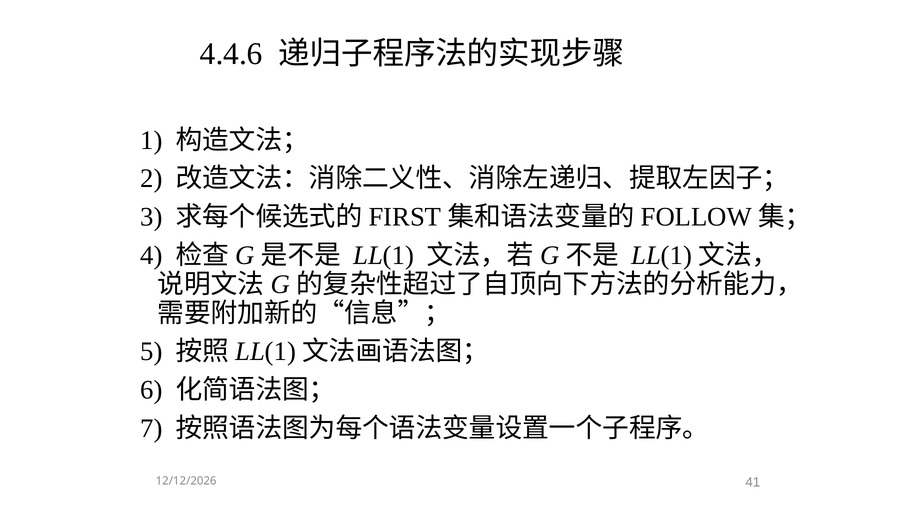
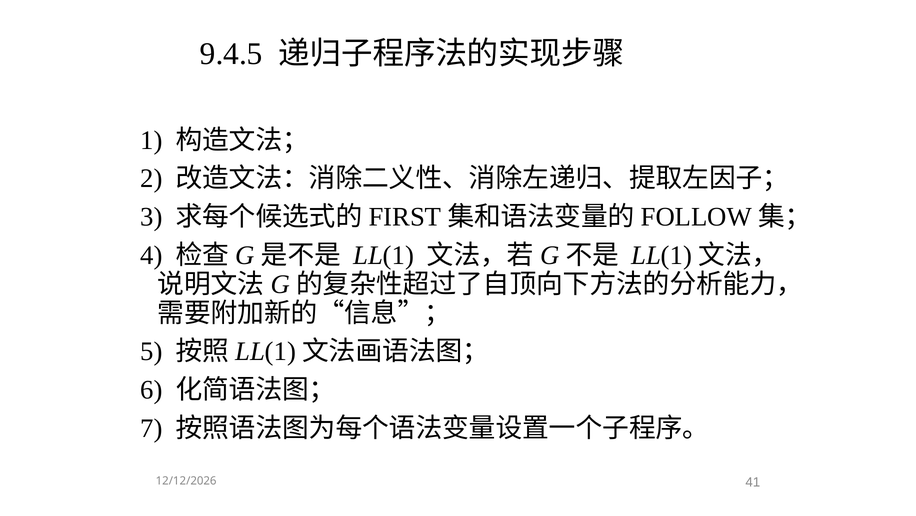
4.4.6: 4.4.6 -> 9.4.5
